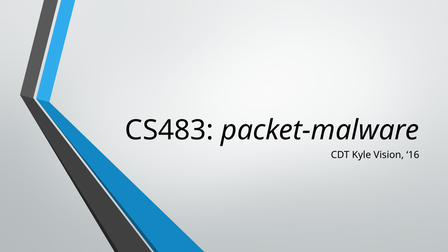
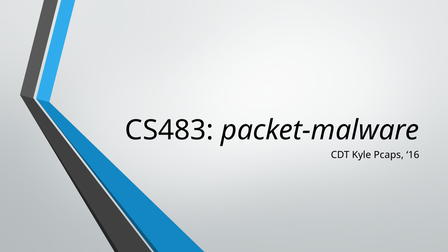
Vision: Vision -> Pcaps
